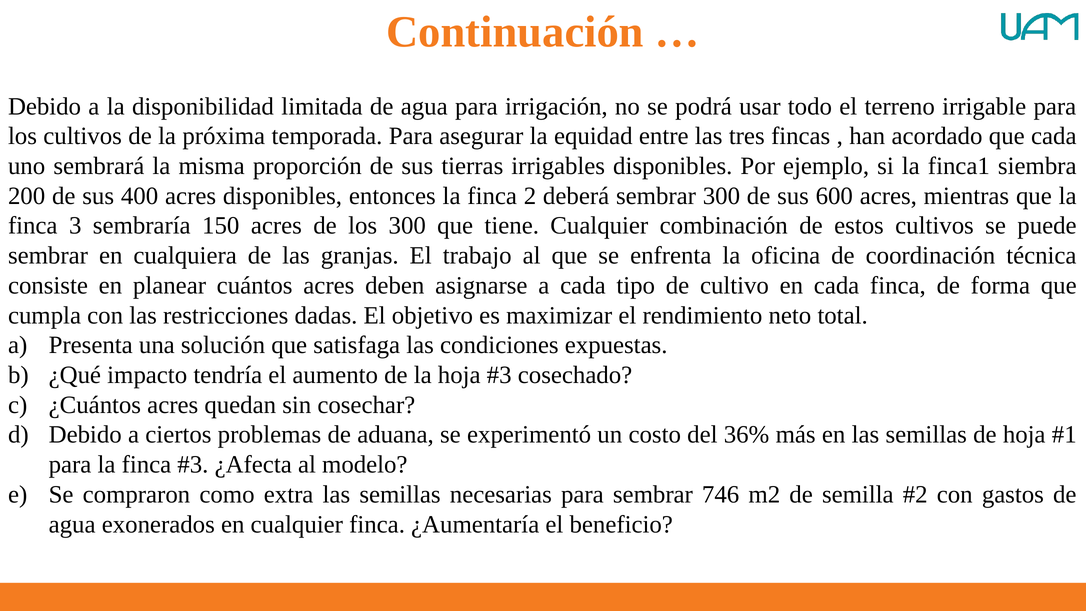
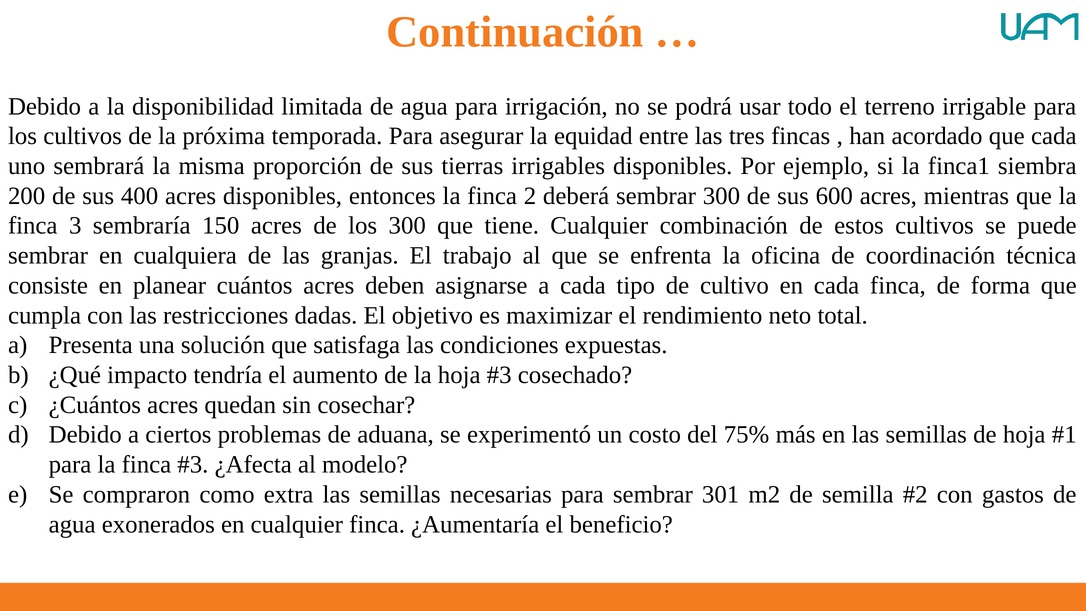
36%: 36% -> 75%
746: 746 -> 301
